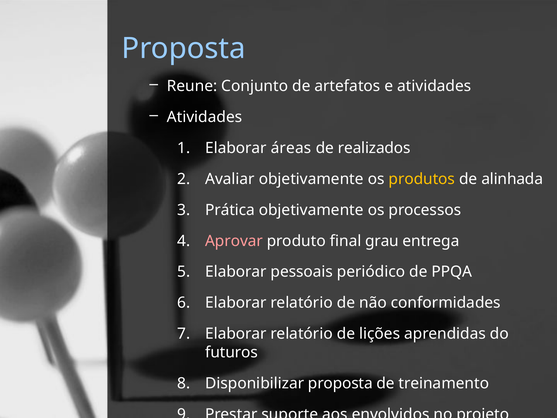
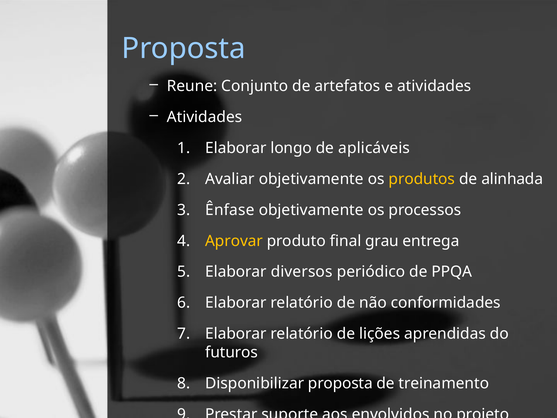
áreas: áreas -> longo
realizados: realizados -> aplicáveis
Prática: Prática -> Ênfase
Aprovar colour: pink -> yellow
pessoais: pessoais -> diversos
